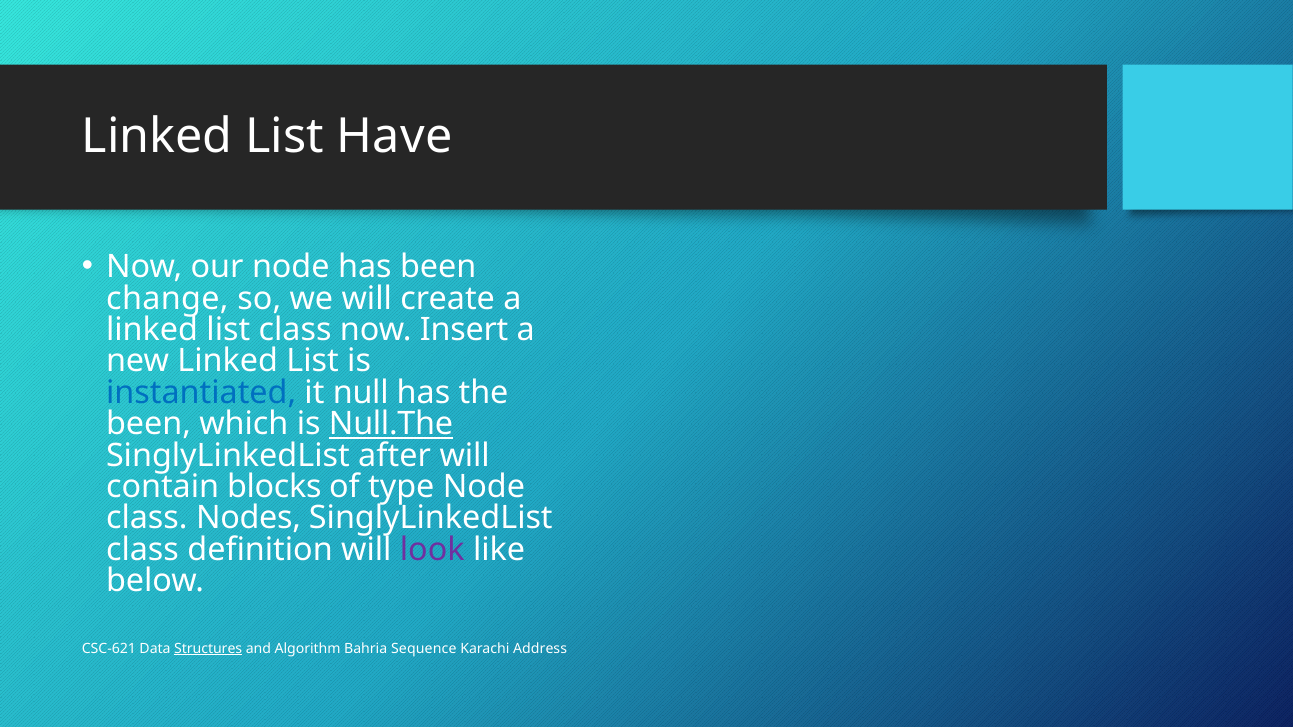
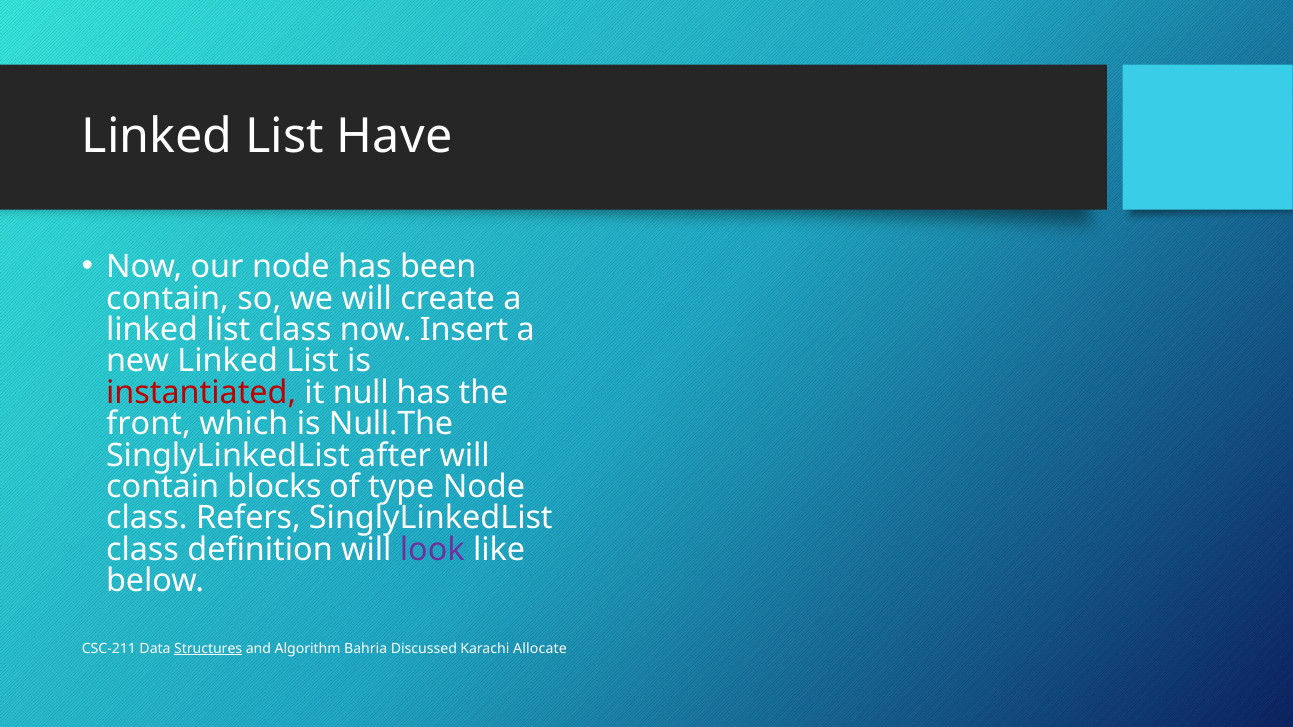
change at (167, 299): change -> contain
instantiated colour: blue -> red
been at (149, 424): been -> front
Null.The underline: present -> none
Nodes: Nodes -> Refers
CSC-621: CSC-621 -> CSC-211
Sequence: Sequence -> Discussed
Address: Address -> Allocate
